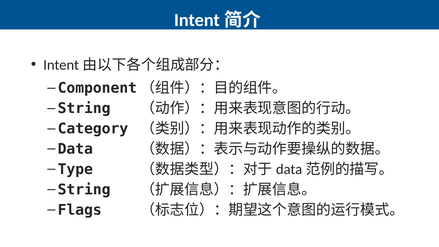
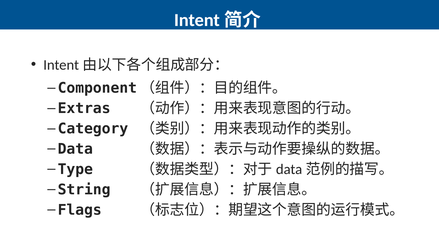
String at (84, 108): String -> Extras
